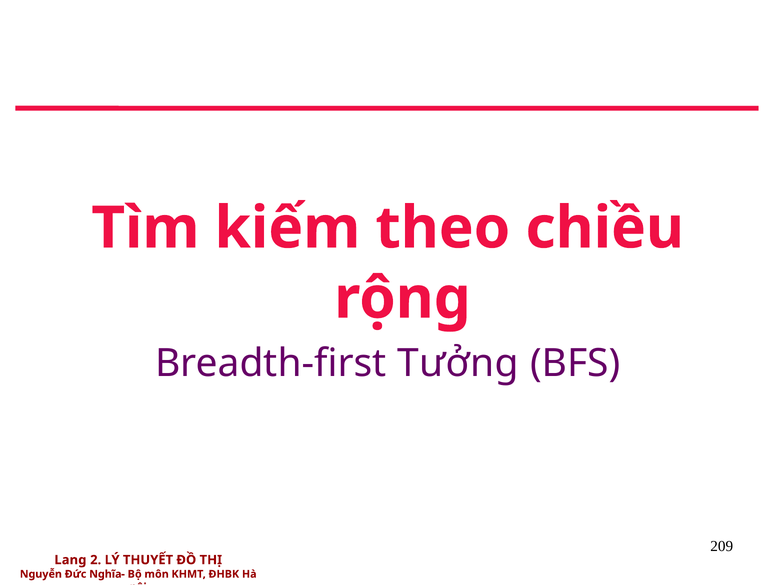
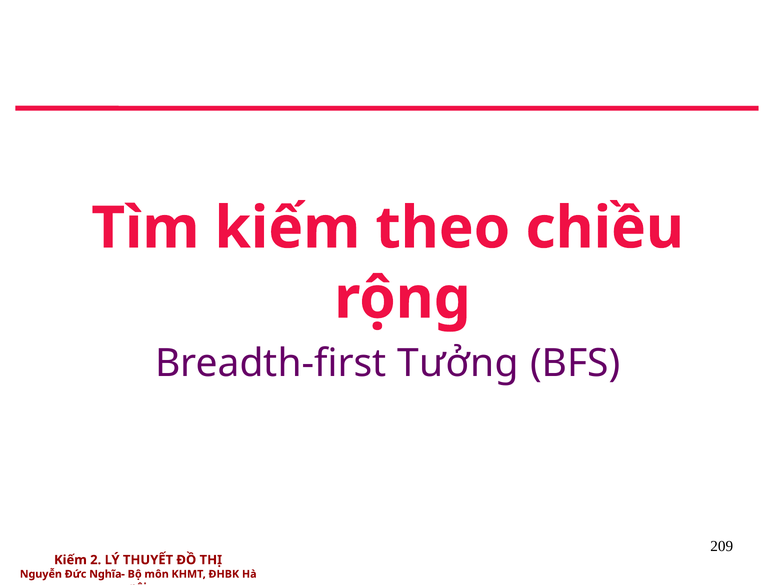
Lang at (70, 560): Lang -> Kiếm
